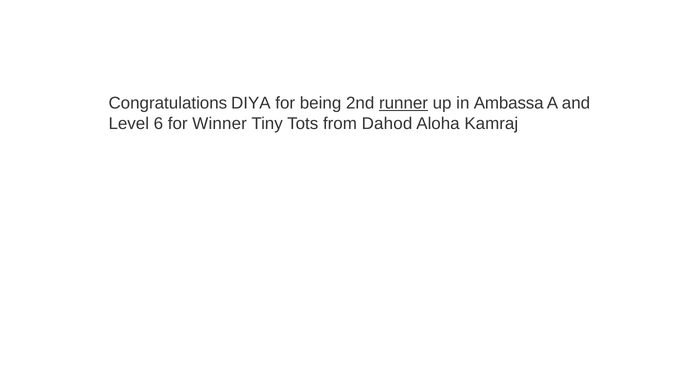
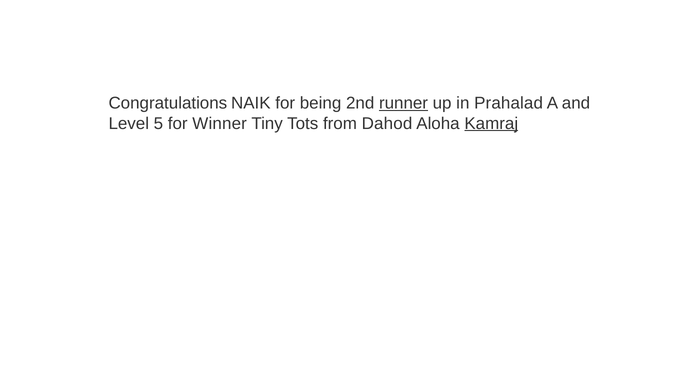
DIYA: DIYA -> NAIK
Ambassa: Ambassa -> Prahalad
6: 6 -> 5
Kamraj underline: none -> present
